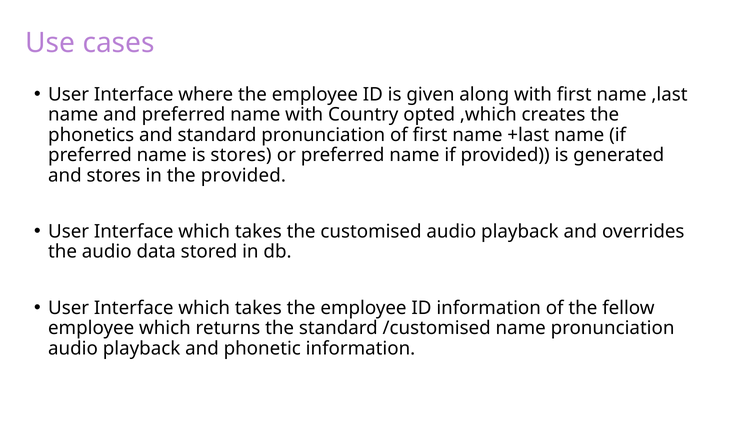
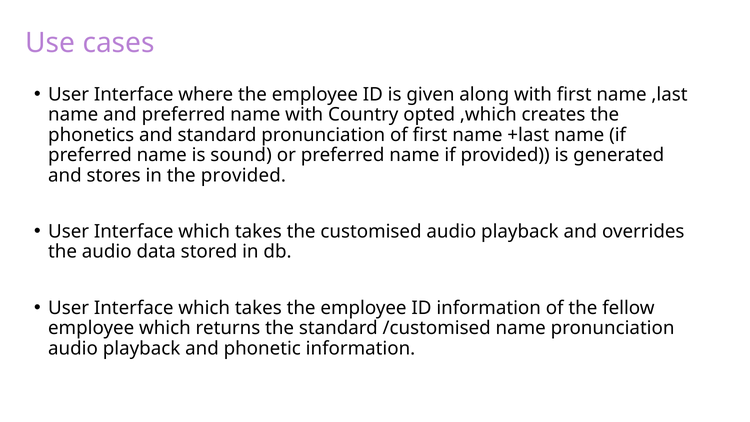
is stores: stores -> sound
